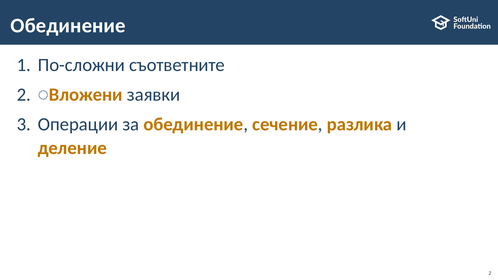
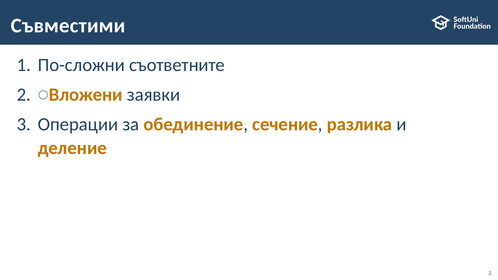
Обединение at (68, 26): Обединение -> Съвместими
